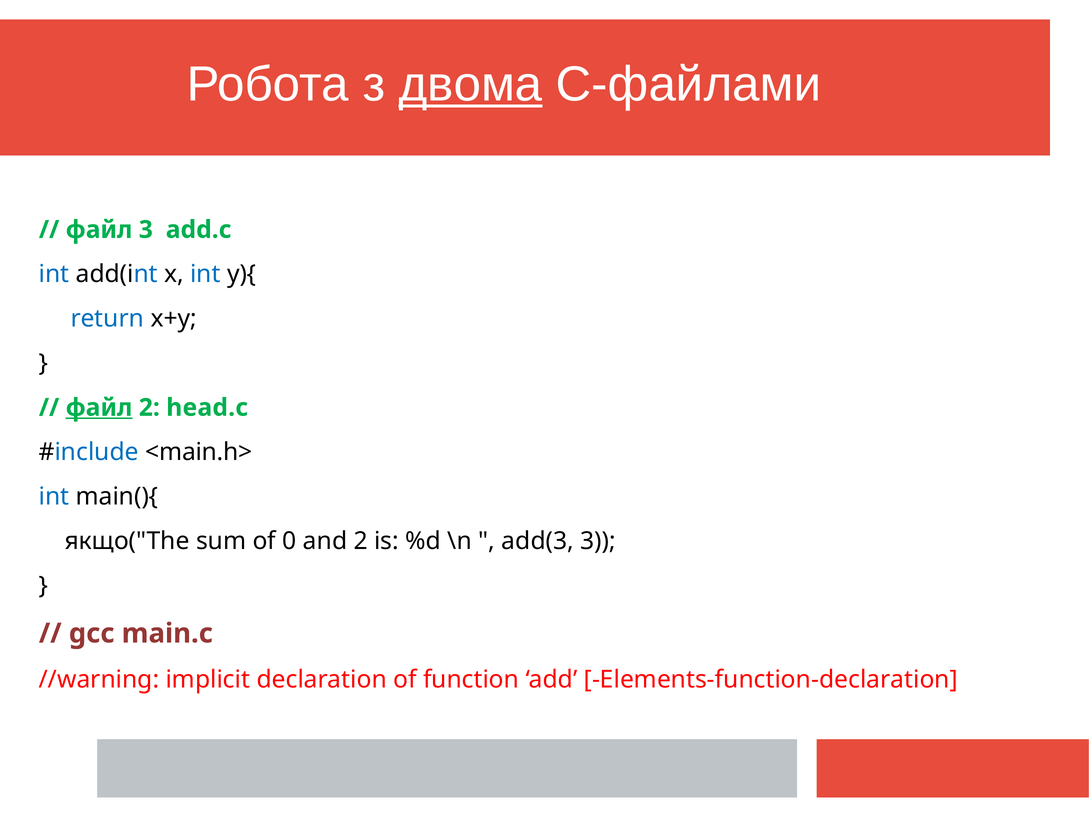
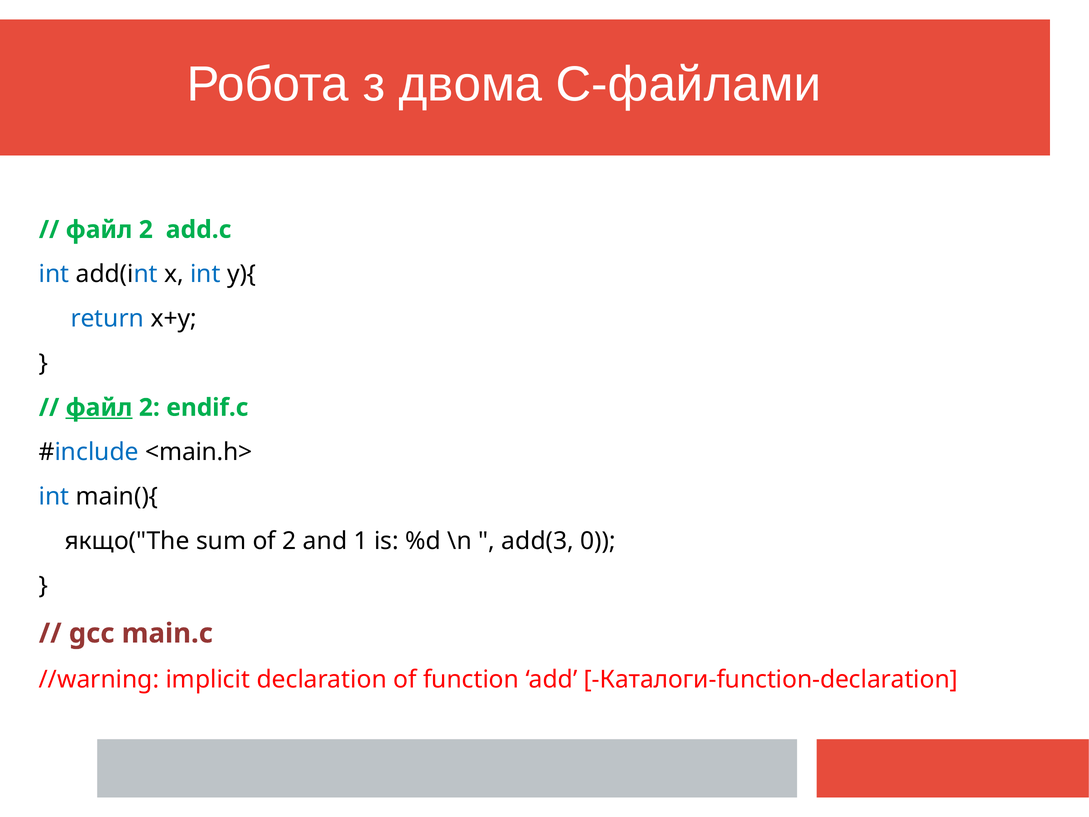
двома underline: present -> none
3 at (146, 230): 3 -> 2
head.c: head.c -> endif.c
of 0: 0 -> 2
and 2: 2 -> 1
add(3 3: 3 -> 0
Elements-function-declaration: Elements-function-declaration -> Каталоги-function-declaration
